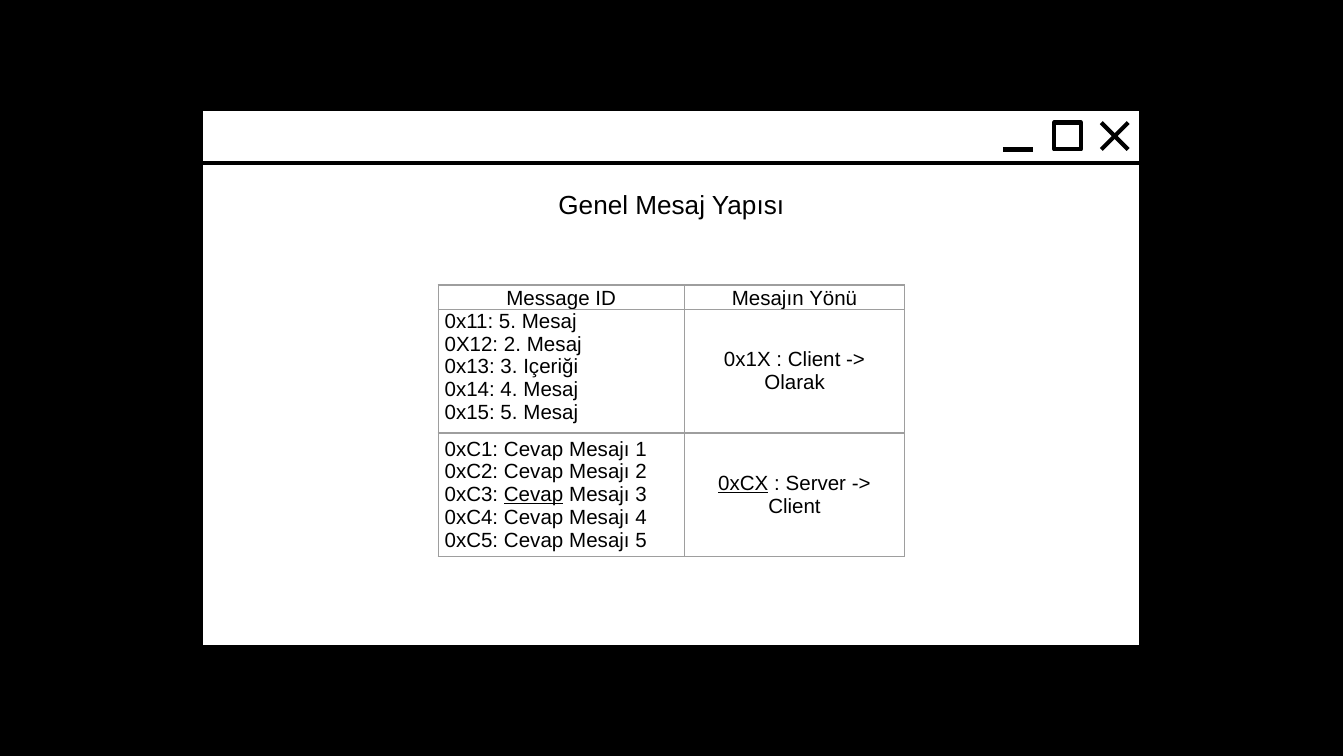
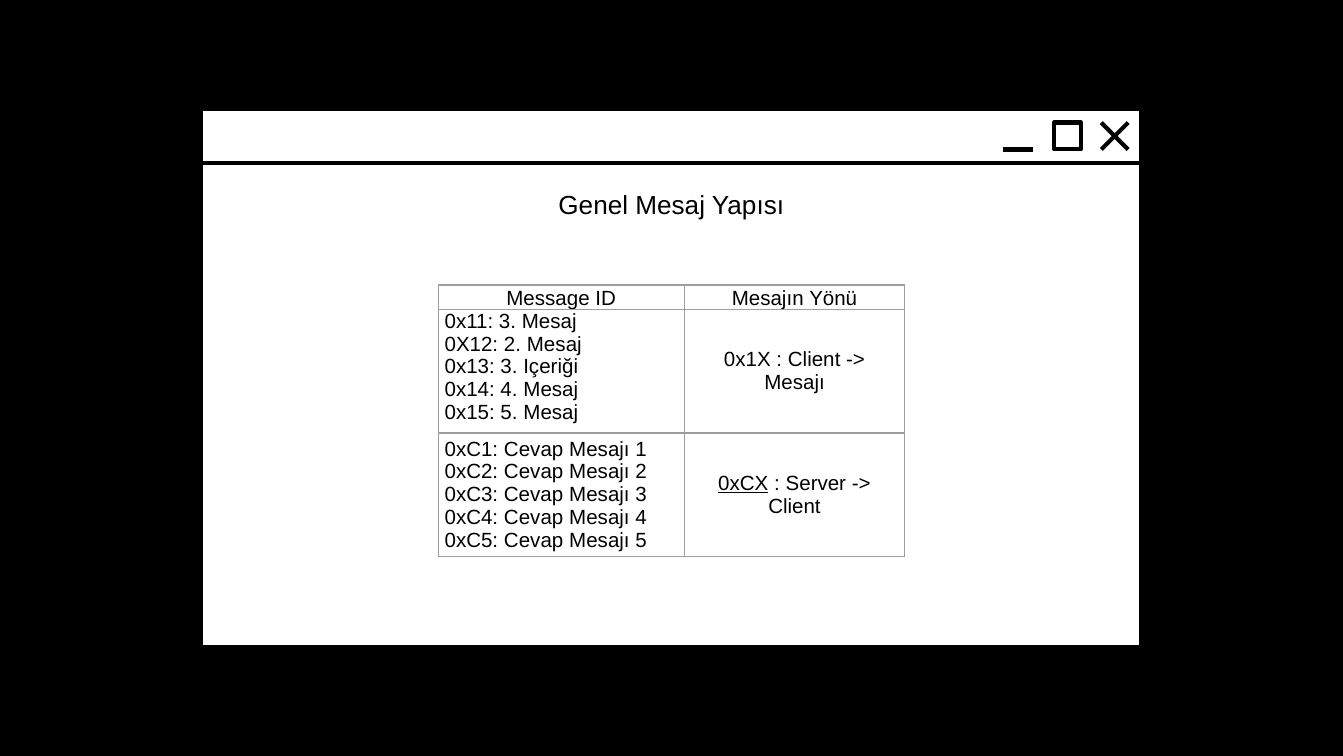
0x11 5: 5 -> 3
Olarak at (795, 383): Olarak -> Mesajı
Cevap at (534, 495) underline: present -> none
